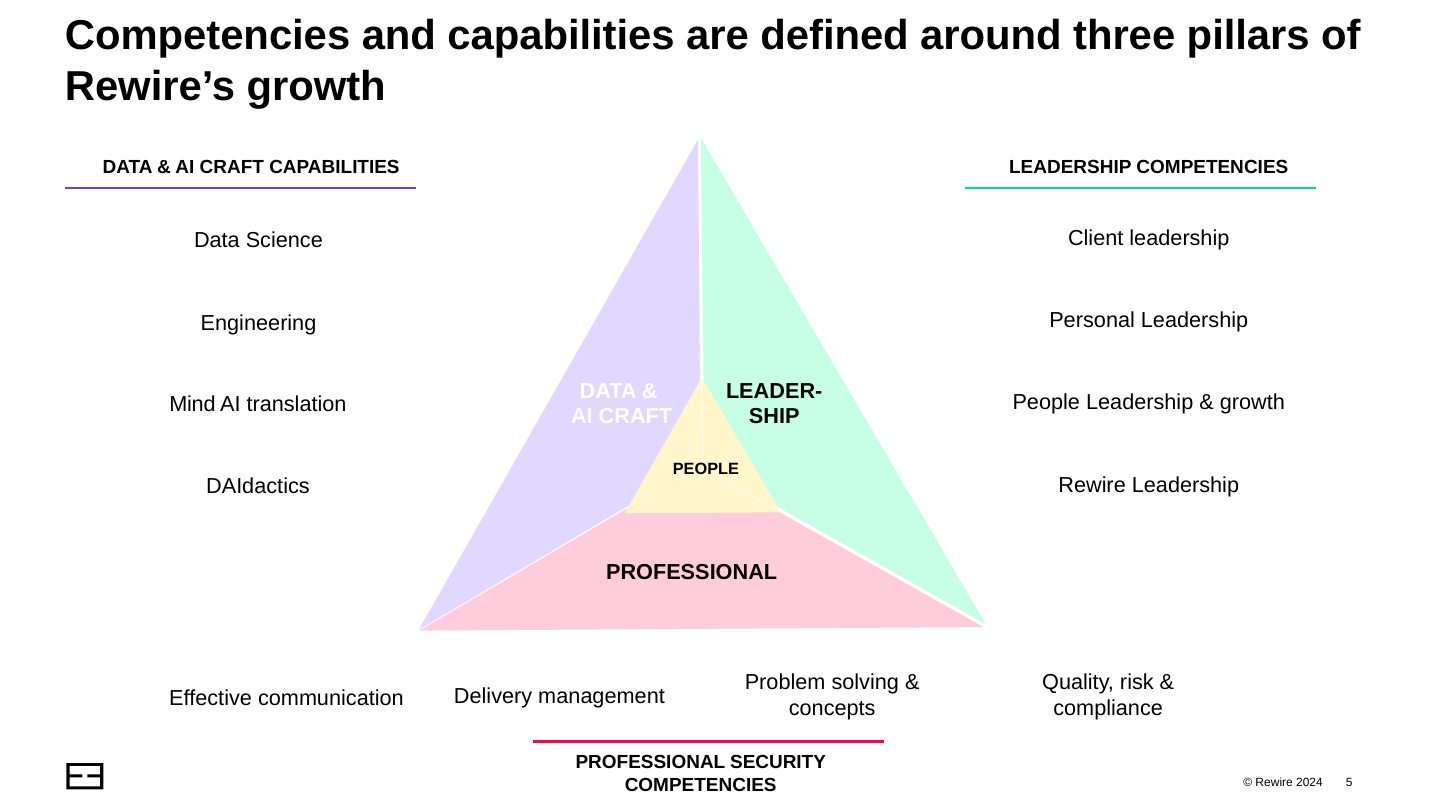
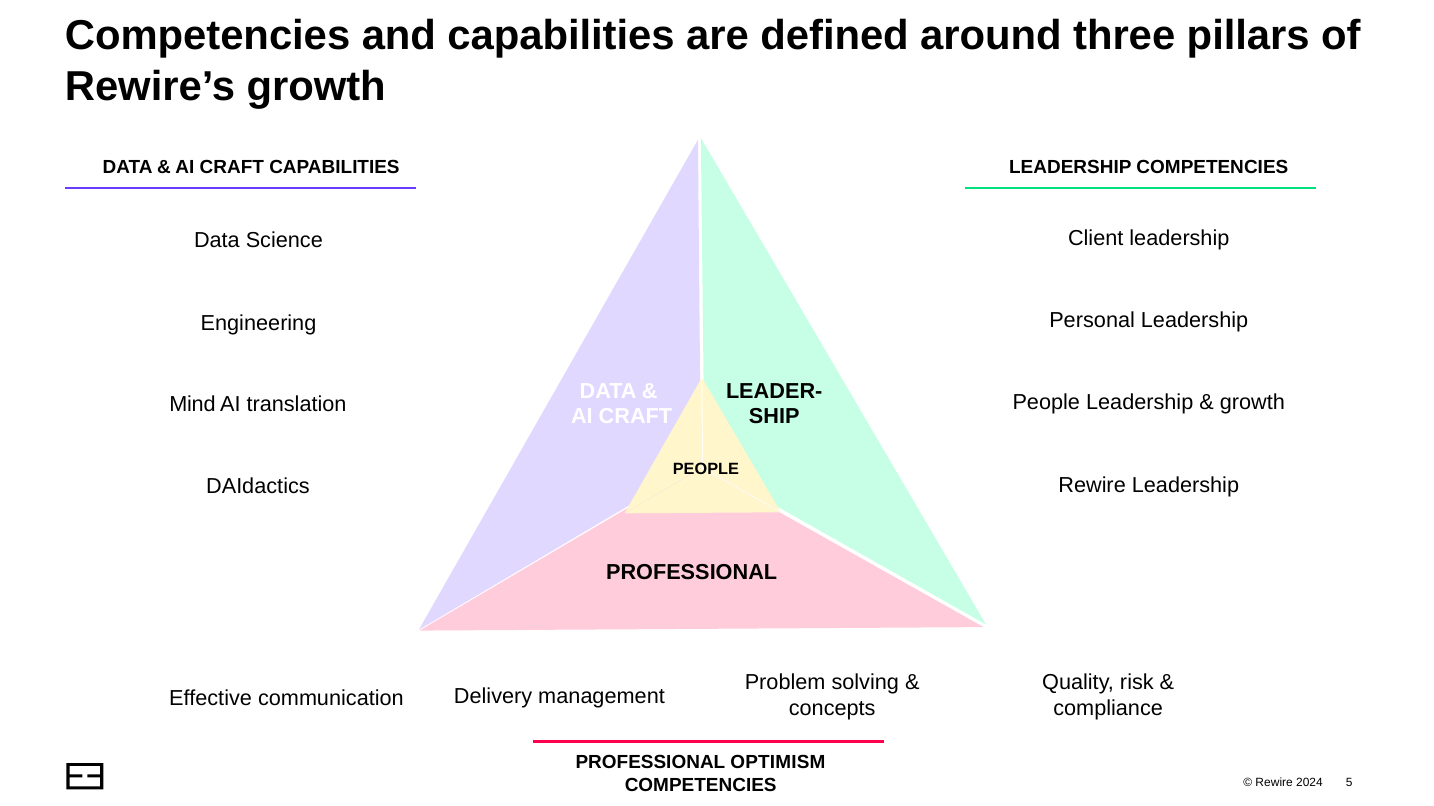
SECURITY: SECURITY -> OPTIMISM
